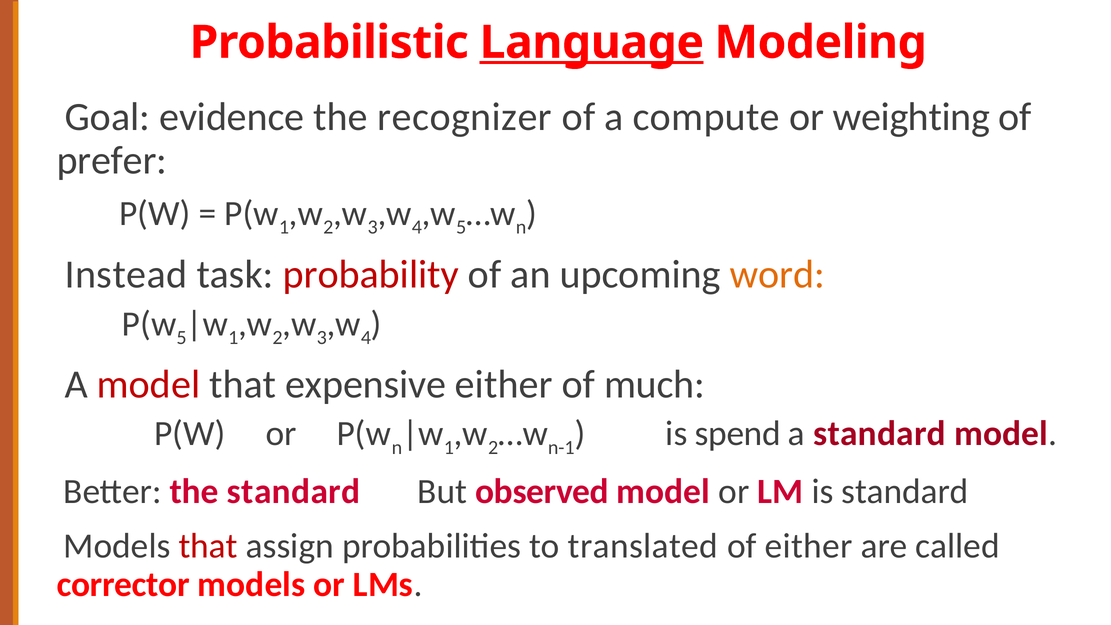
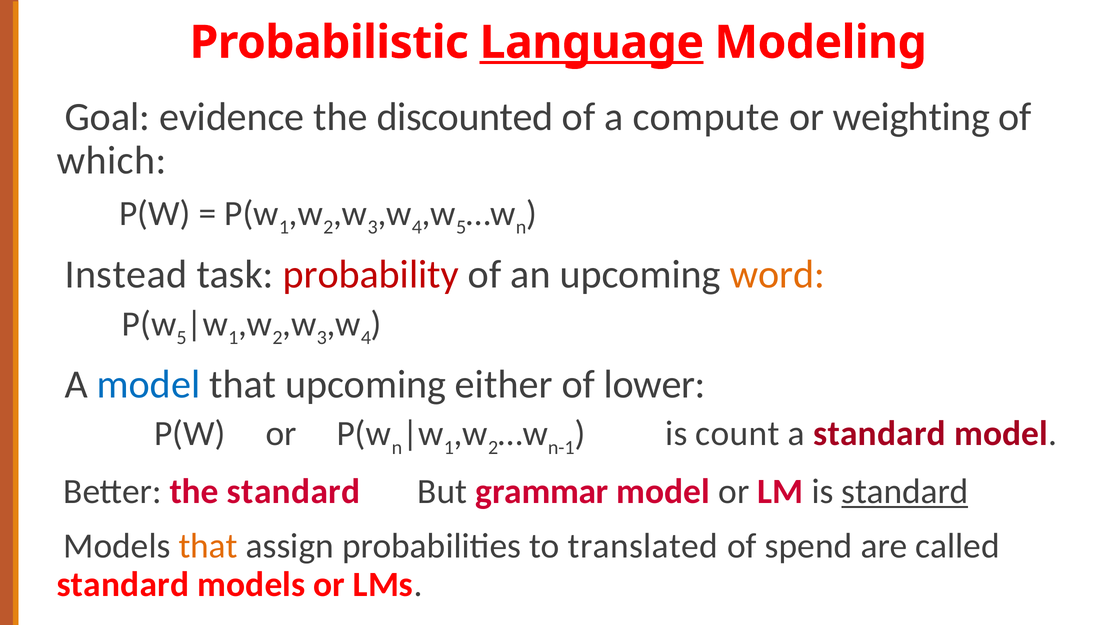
recognizer: recognizer -> discounted
prefer: prefer -> which
model at (148, 384) colour: red -> blue
that expensive: expensive -> upcoming
much: much -> lower
spend: spend -> count
observed: observed -> grammar
standard at (905, 492) underline: none -> present
that at (208, 546) colour: red -> orange
of either: either -> spend
corrector at (123, 584): corrector -> standard
